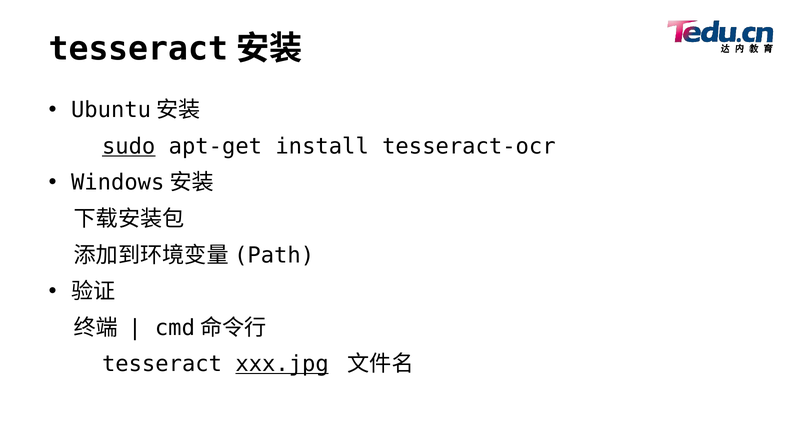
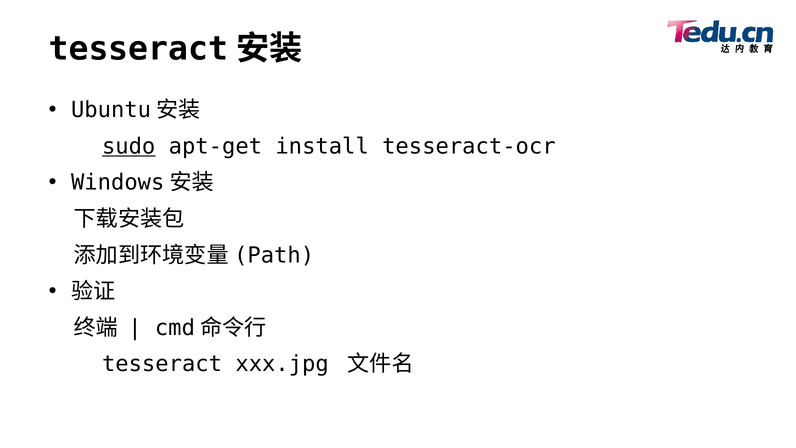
xxx.jpg underline: present -> none
